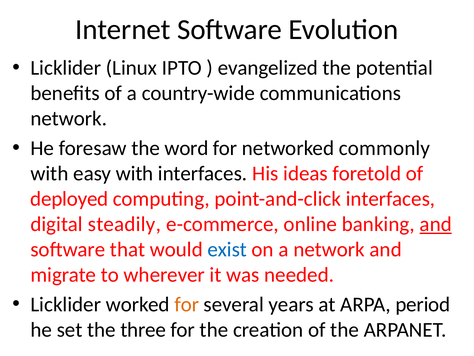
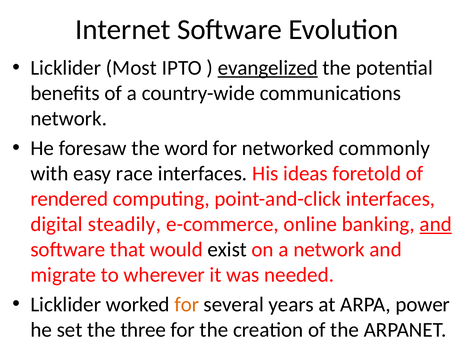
Linux: Linux -> Most
evangelized underline: none -> present
easy with: with -> race
deployed: deployed -> rendered
exist colour: blue -> black
period: period -> power
